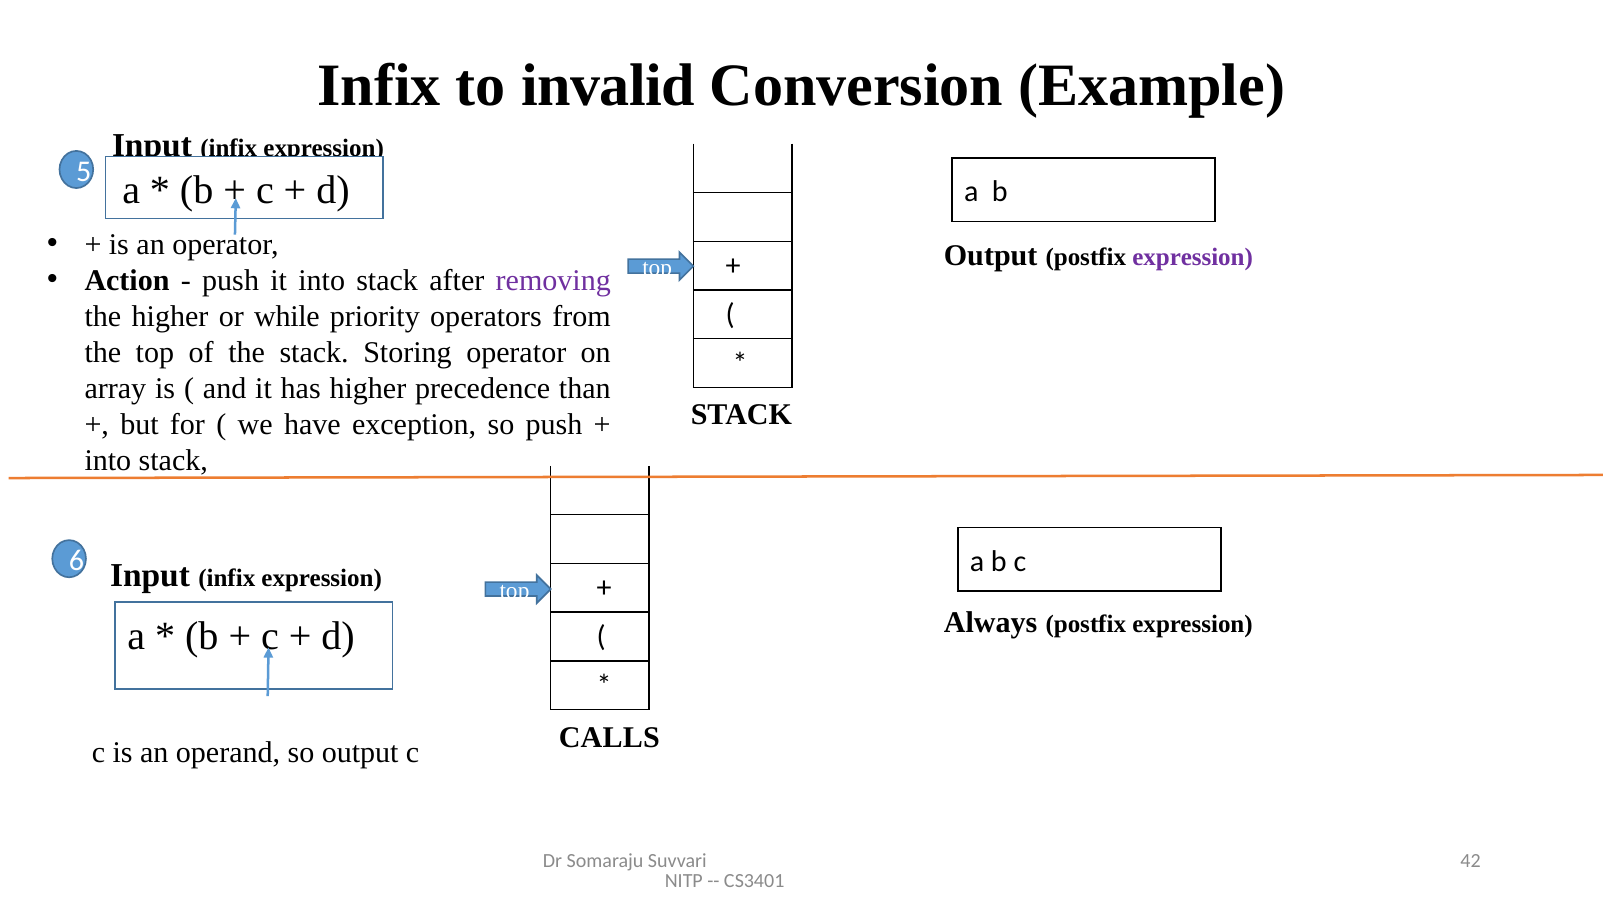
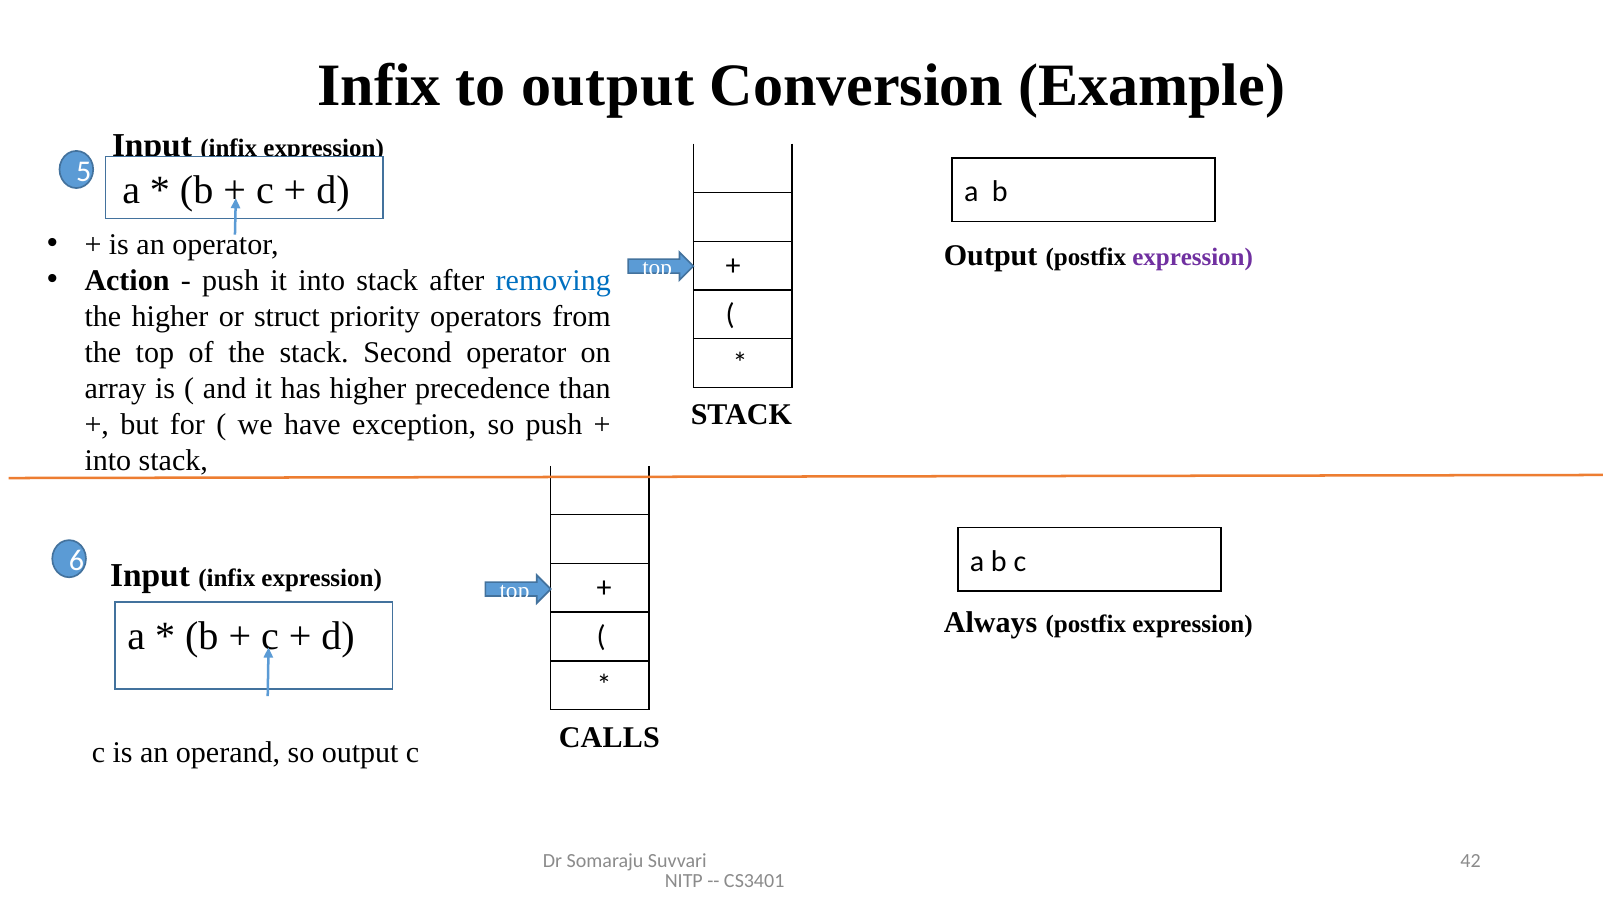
to invalid: invalid -> output
removing colour: purple -> blue
while: while -> struct
Storing: Storing -> Second
